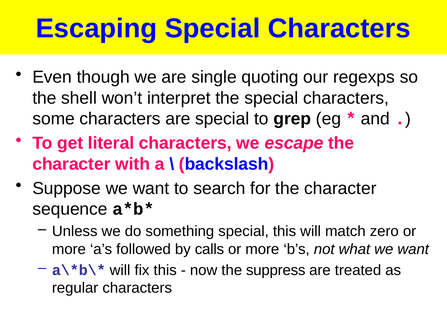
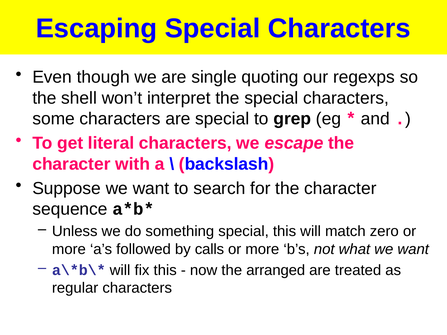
suppress: suppress -> arranged
